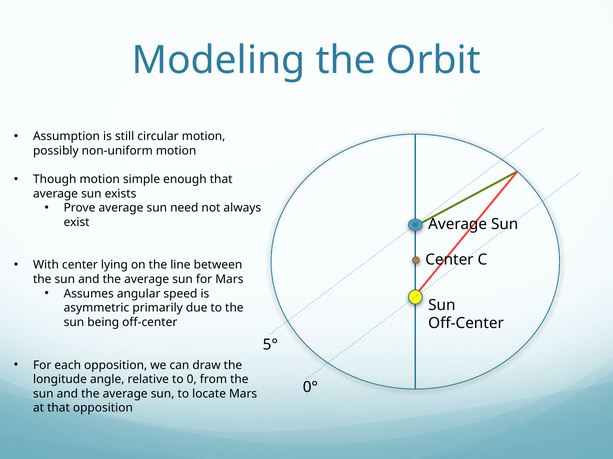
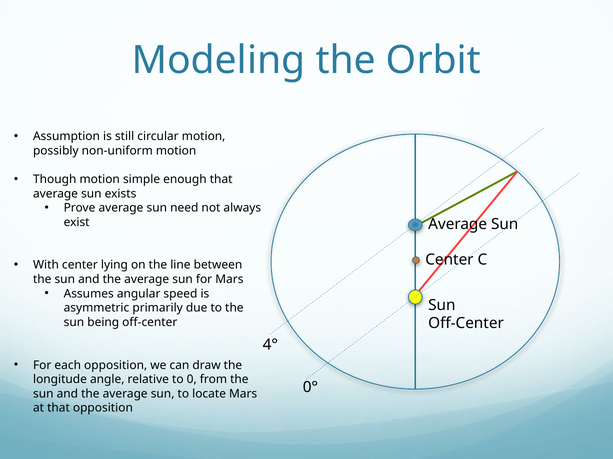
5°: 5° -> 4°
